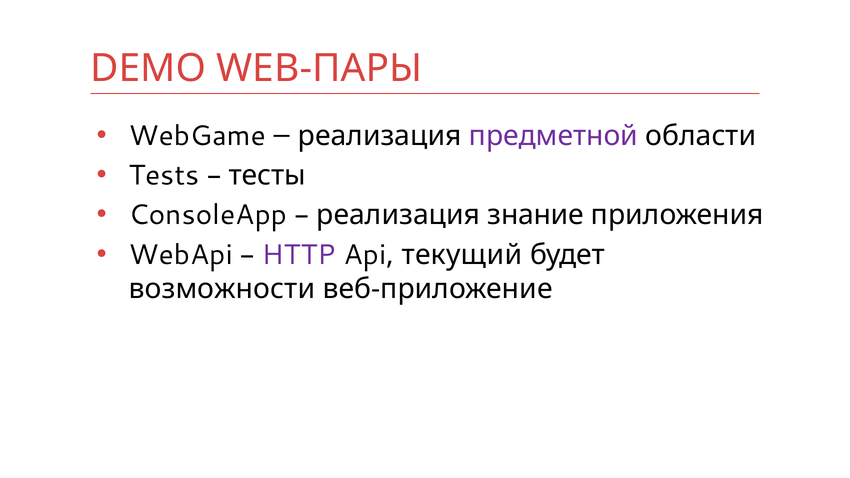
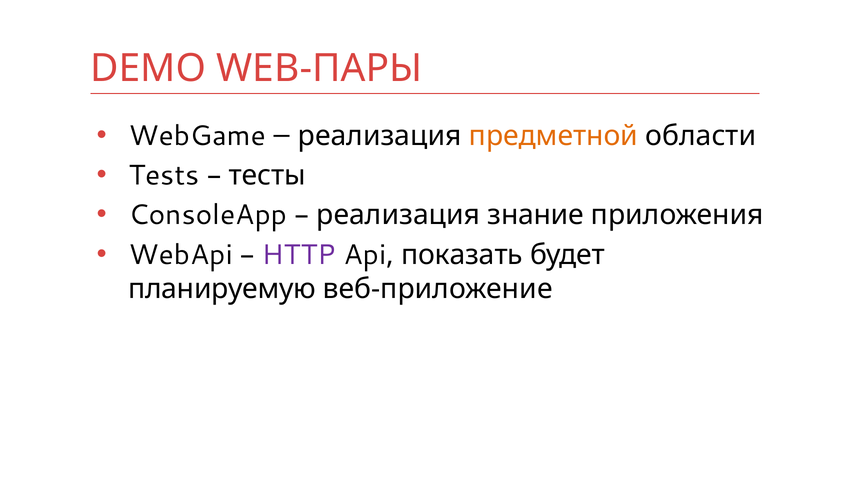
предметной colour: purple -> orange
текущий: текущий -> показать
возможности: возможности -> планируемую
